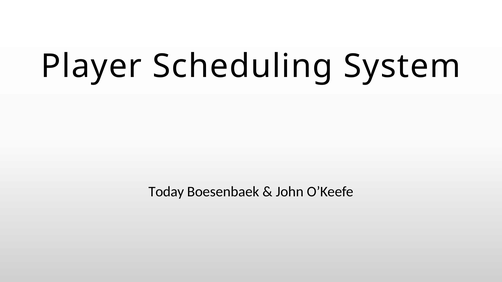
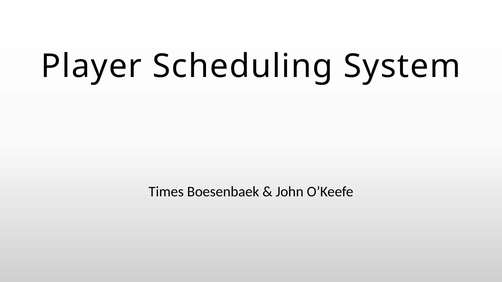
Today: Today -> Times
